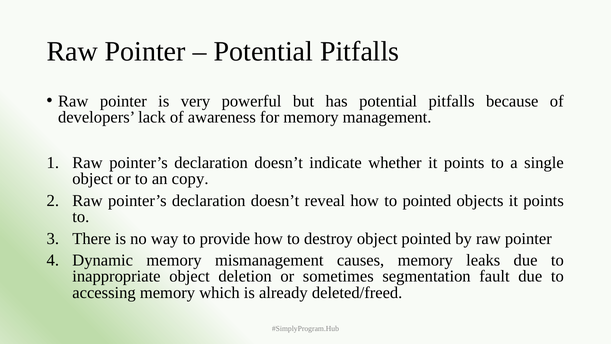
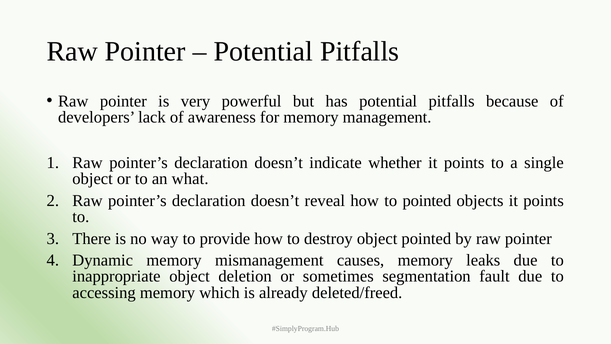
copy: copy -> what
